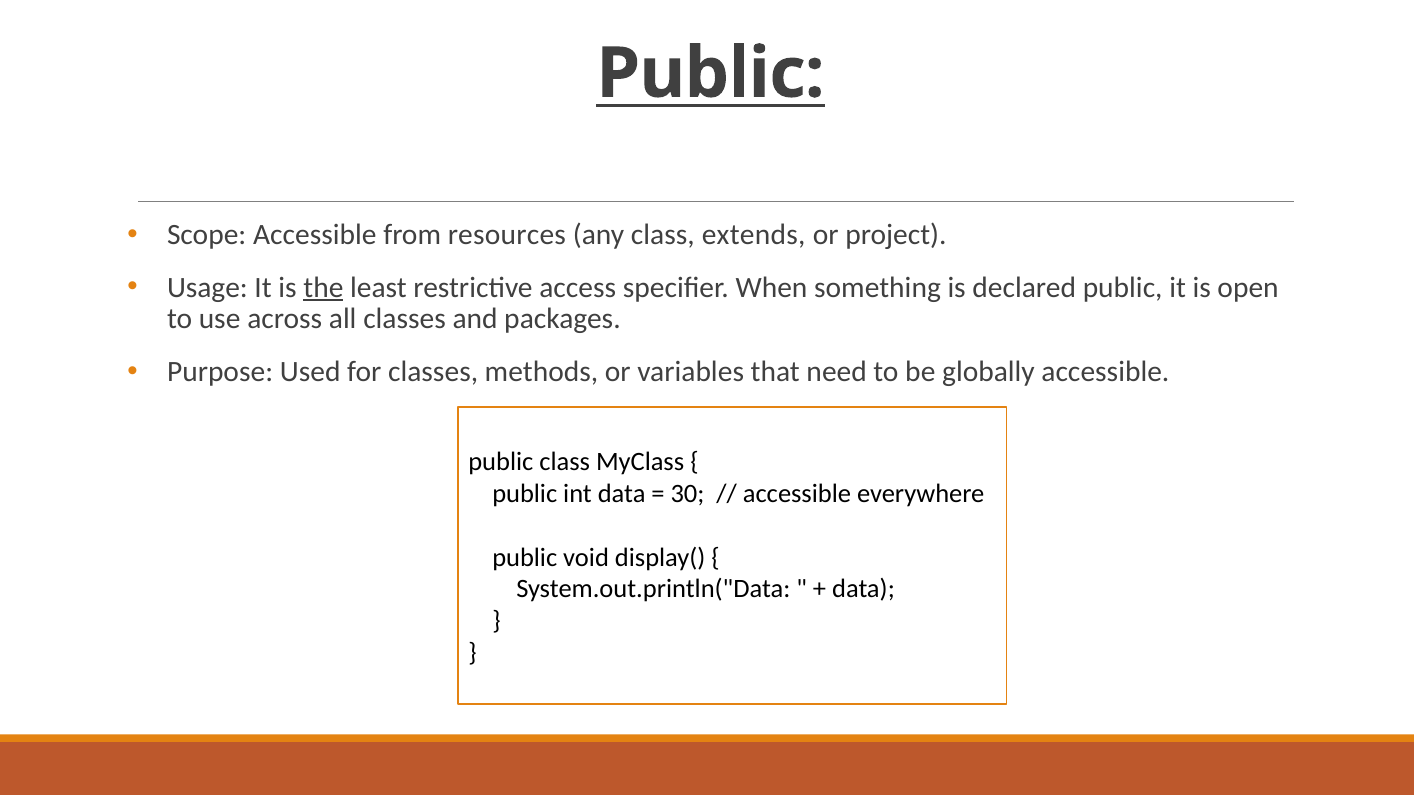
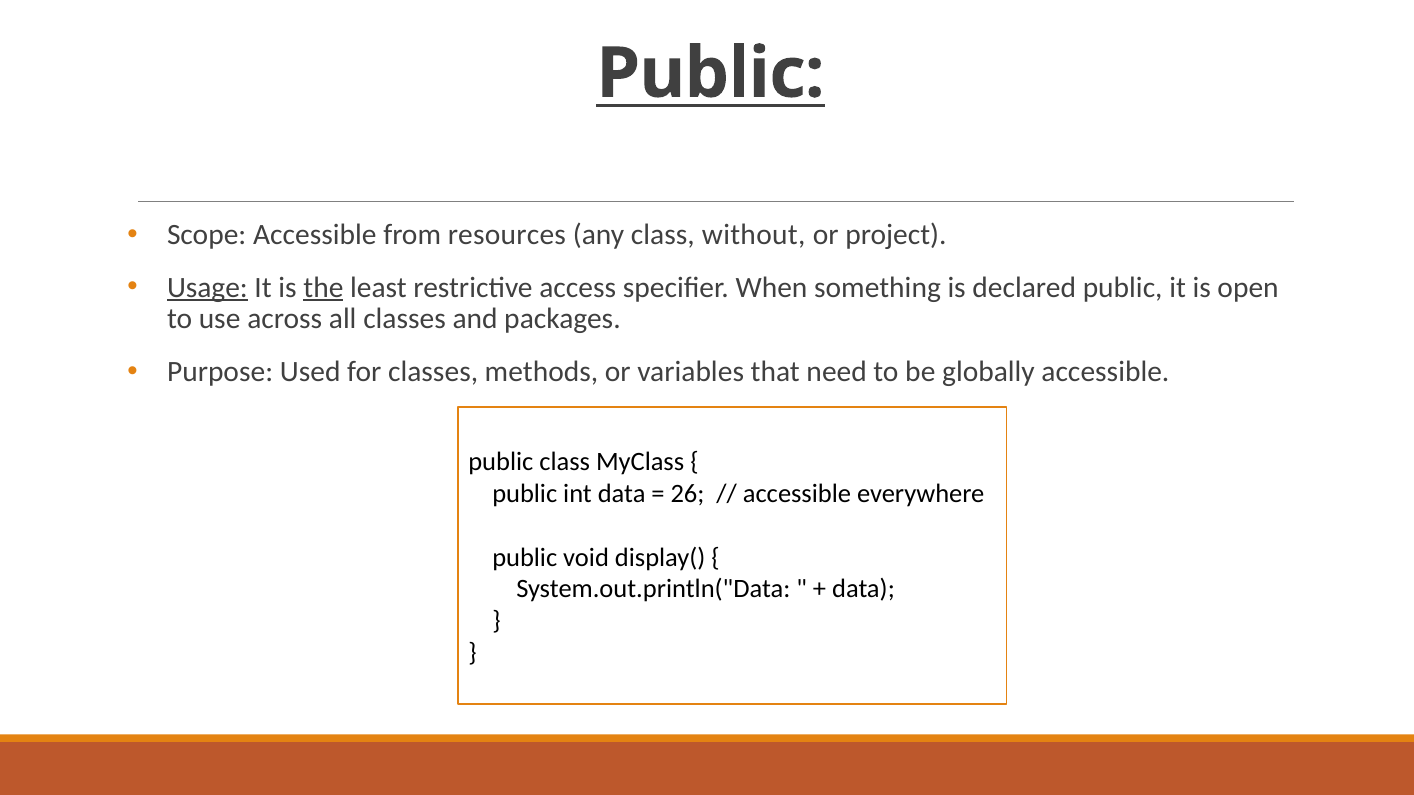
extends: extends -> without
Usage underline: none -> present
30: 30 -> 26
